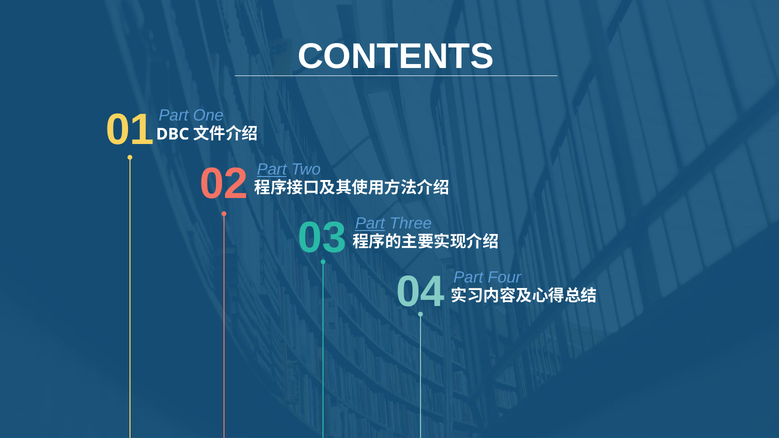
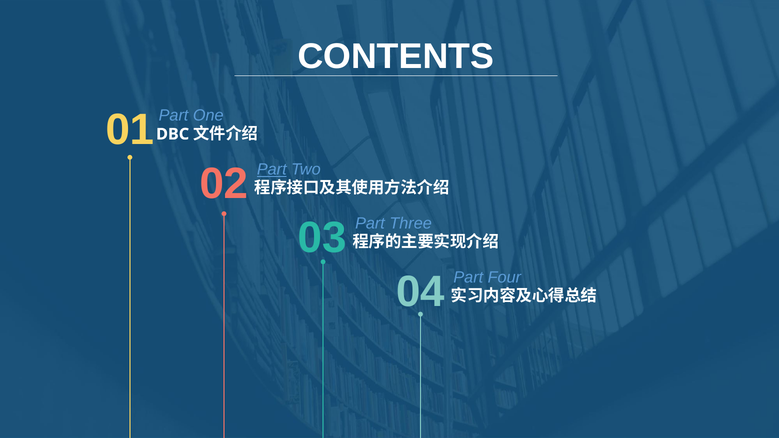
Part at (370, 223) underline: present -> none
